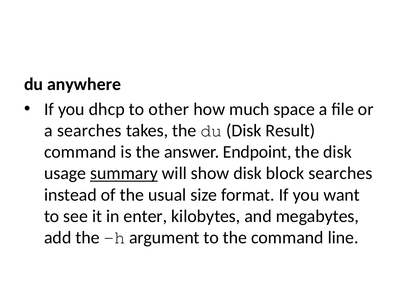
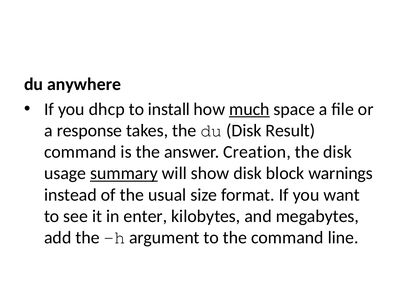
other: other -> install
much underline: none -> present
a searches: searches -> response
Endpoint: Endpoint -> Creation
block searches: searches -> warnings
